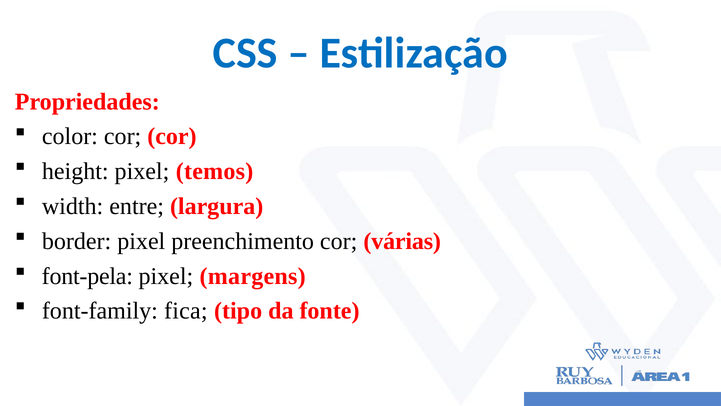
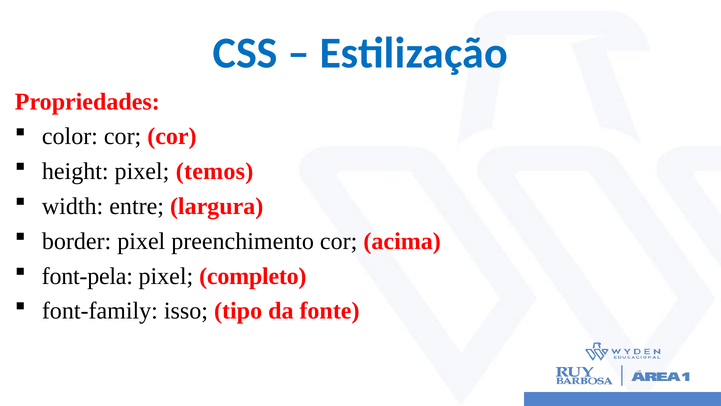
várias: várias -> acima
margens: margens -> completo
fica: fica -> isso
